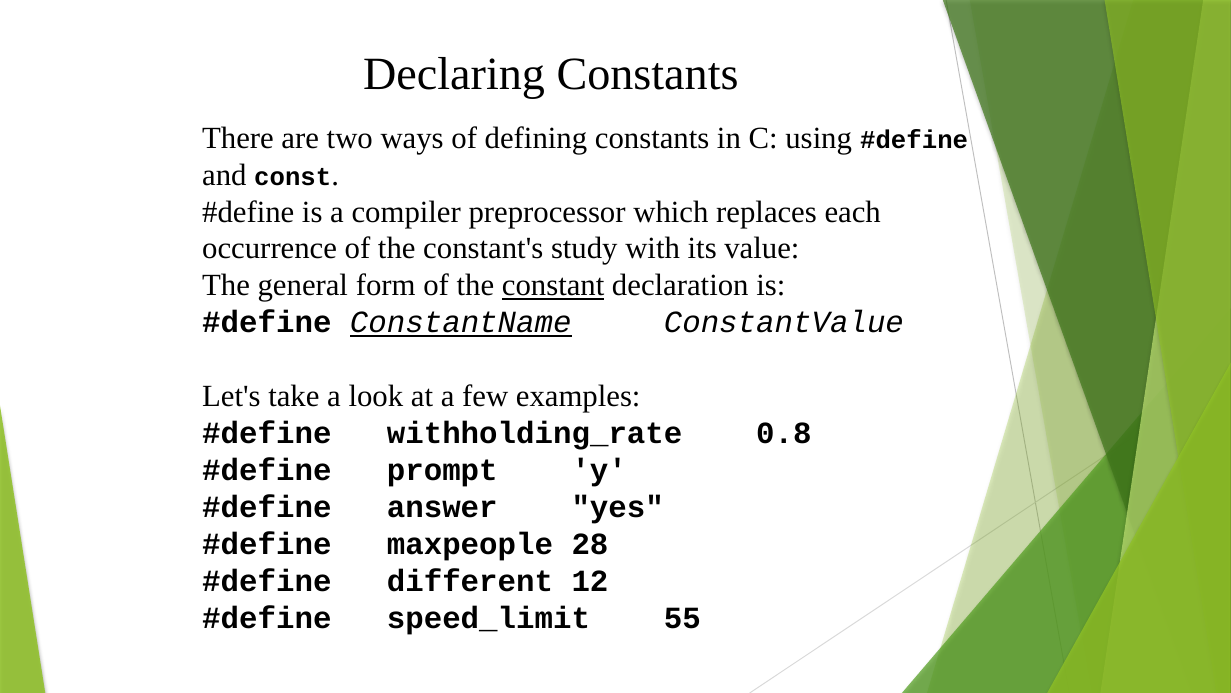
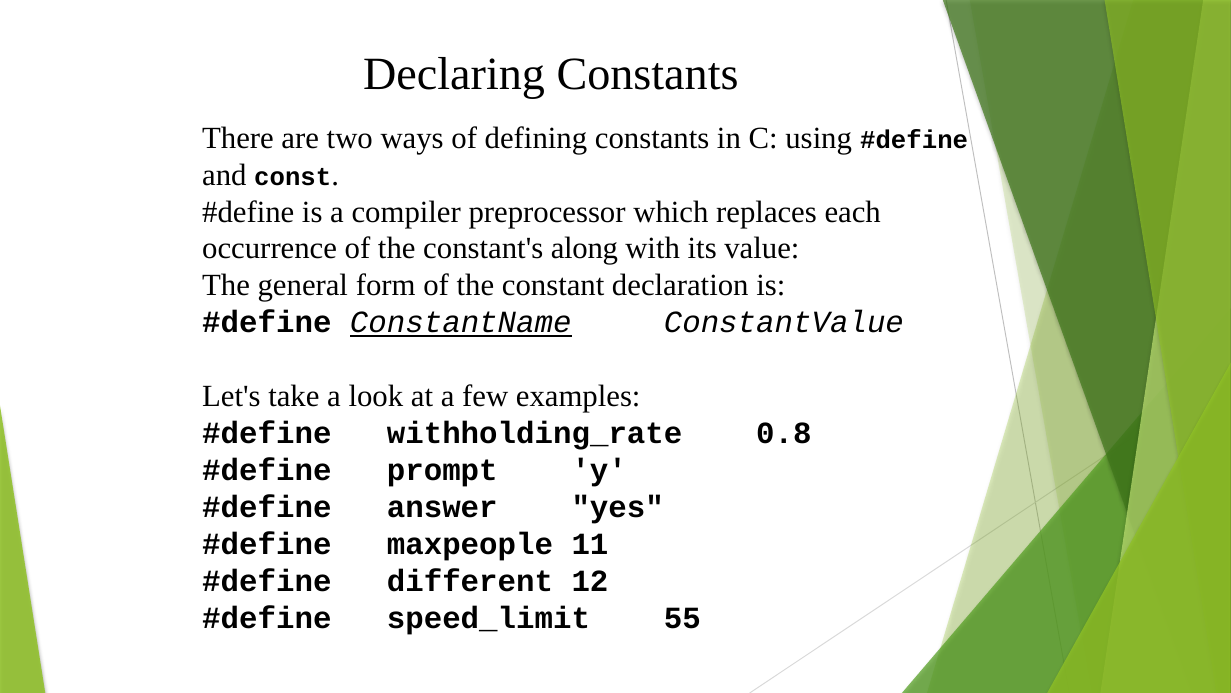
study: study -> along
constant underline: present -> none
28: 28 -> 11
